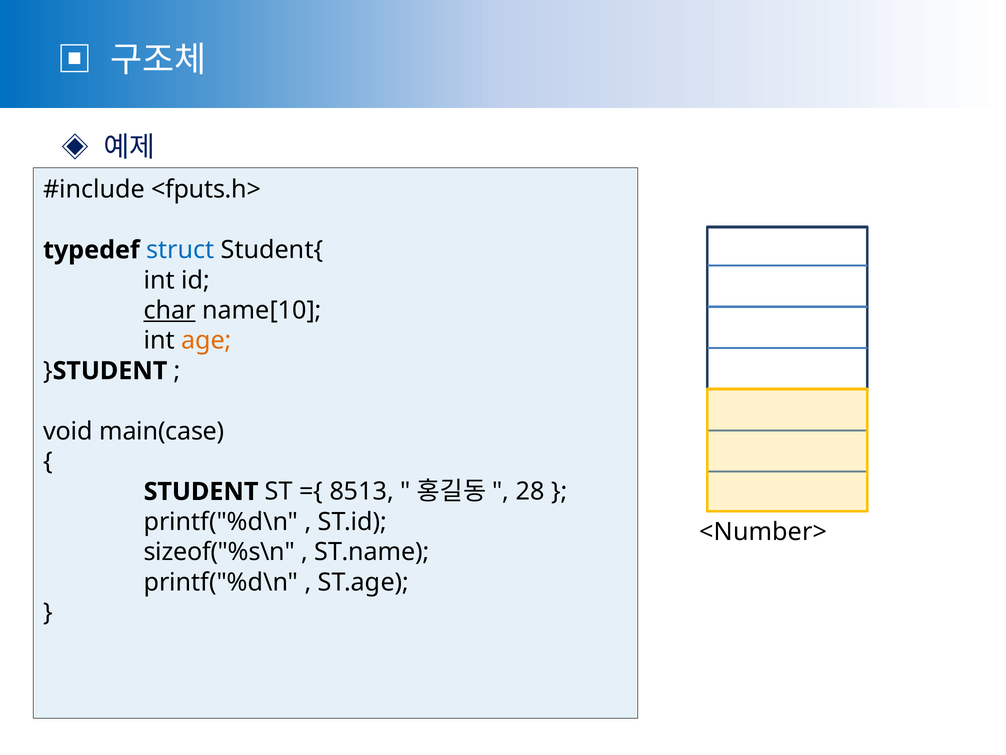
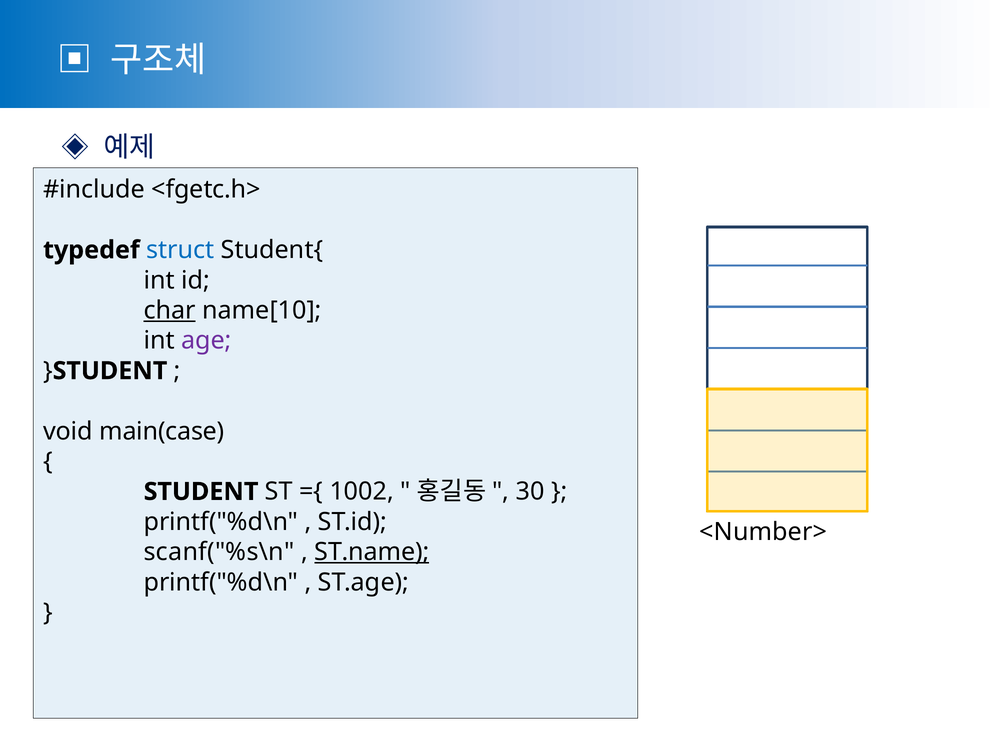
<fputs.h>: <fputs.h> -> <fgetc.h>
age colour: orange -> purple
8513: 8513 -> 1002
28: 28 -> 30
sizeof("%s\n: sizeof("%s\n -> scanf("%s\n
ST.name underline: none -> present
